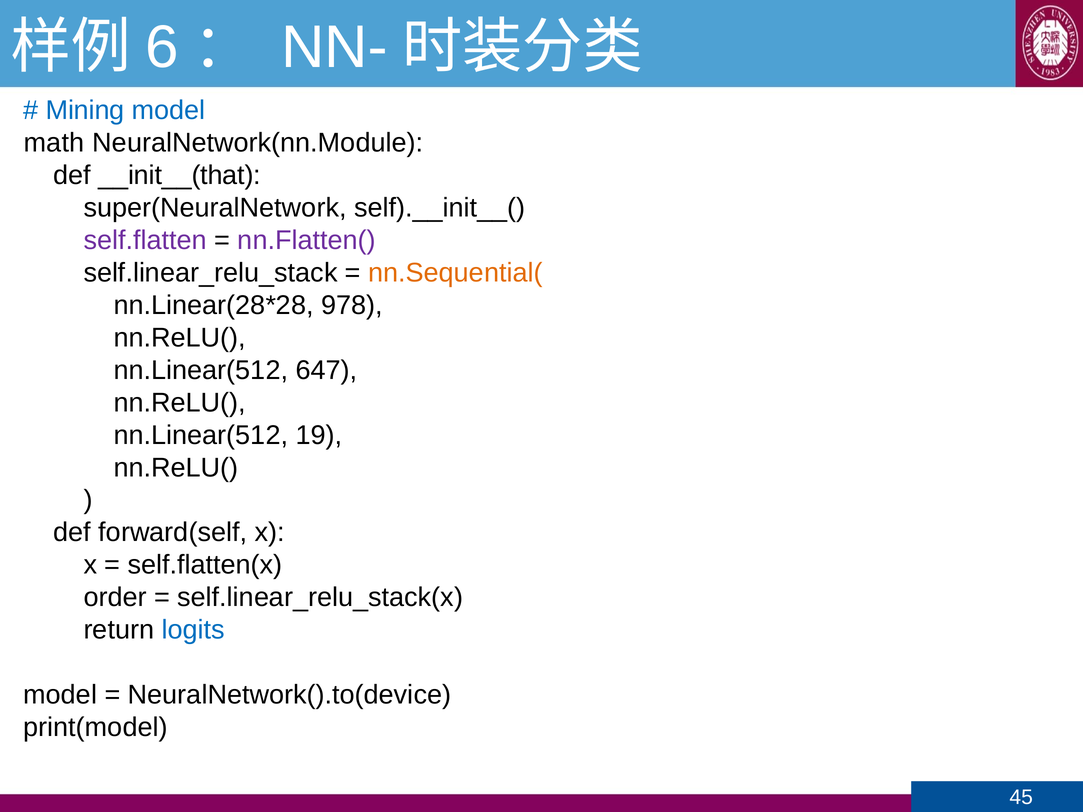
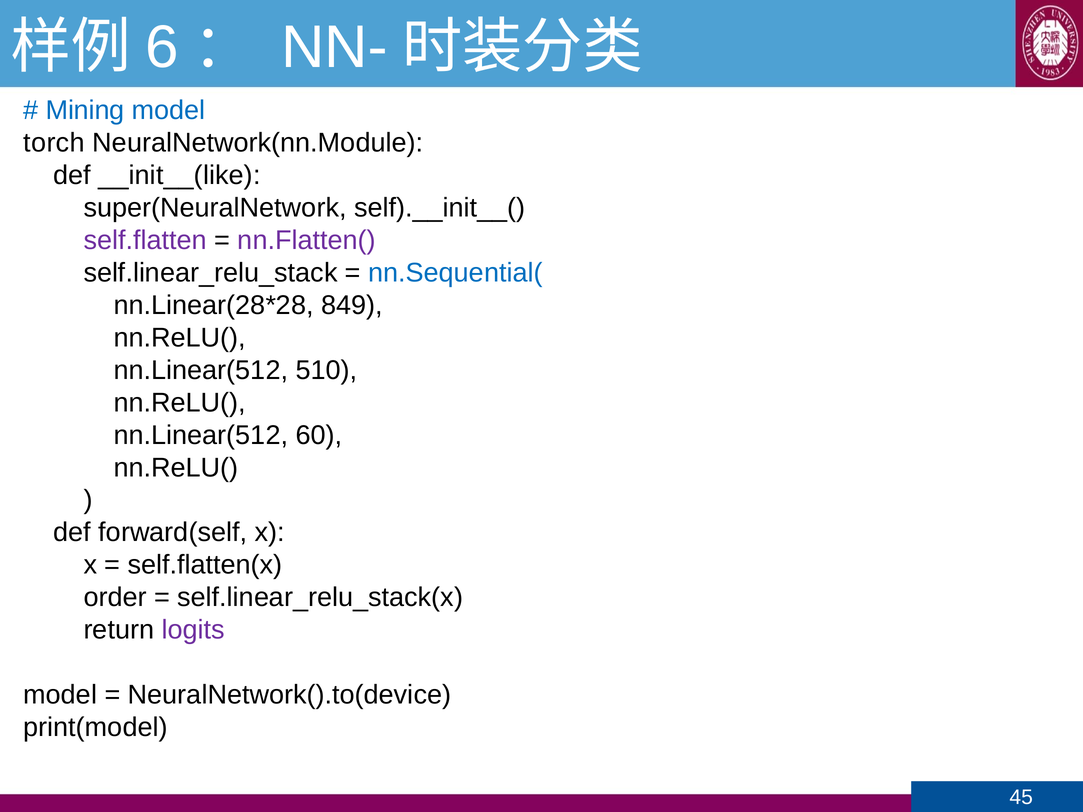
math: math -> torch
__init__(that: __init__(that -> __init__(like
nn.Sequential( colour: orange -> blue
978: 978 -> 849
647: 647 -> 510
19: 19 -> 60
logits colour: blue -> purple
